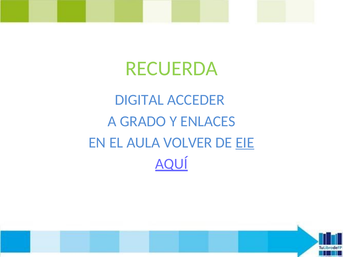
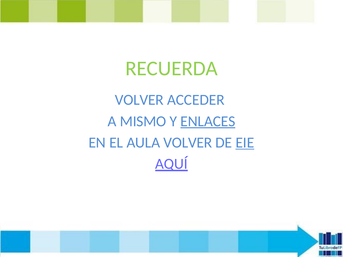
DIGITAL at (139, 100): DIGITAL -> VOLVER
GRADO: GRADO -> MISMO
ENLACES underline: none -> present
